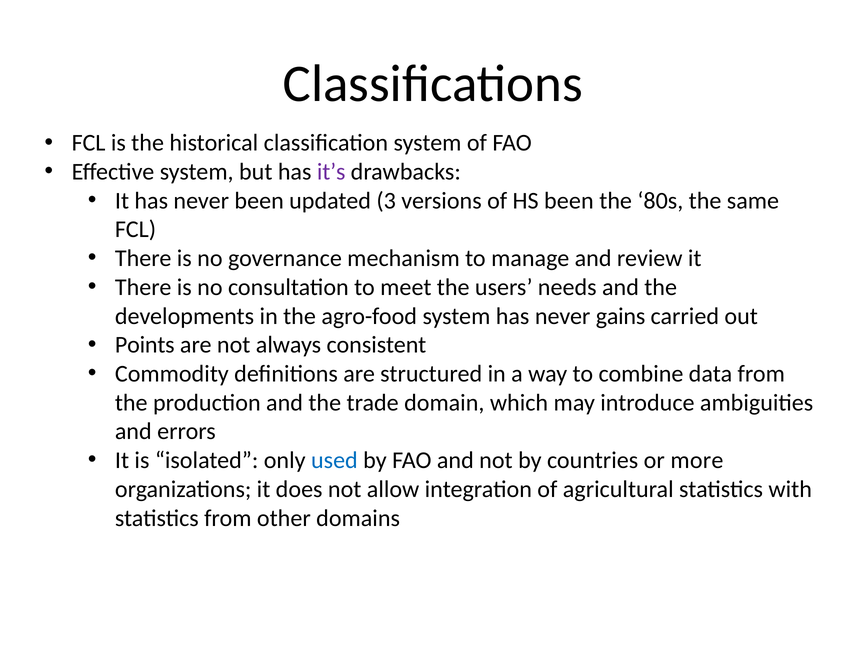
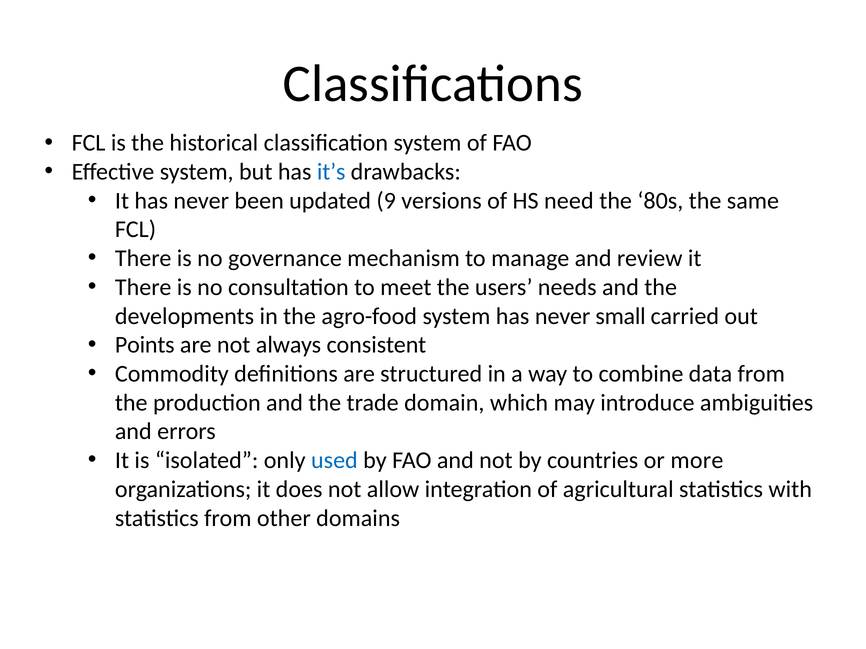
it’s colour: purple -> blue
3: 3 -> 9
HS been: been -> need
gains: gains -> small
